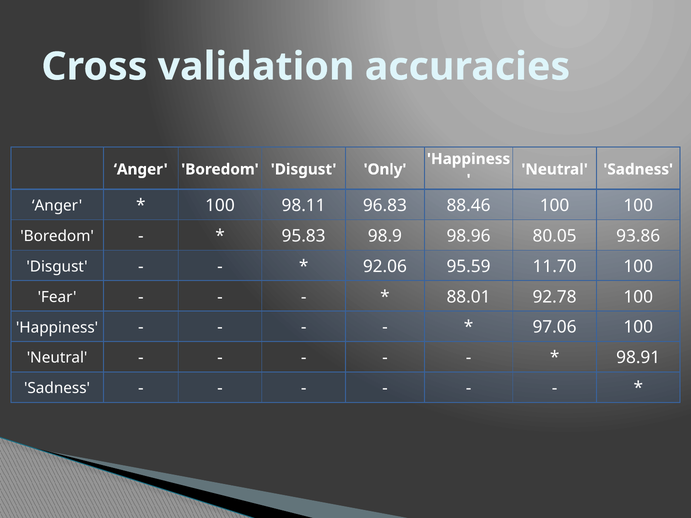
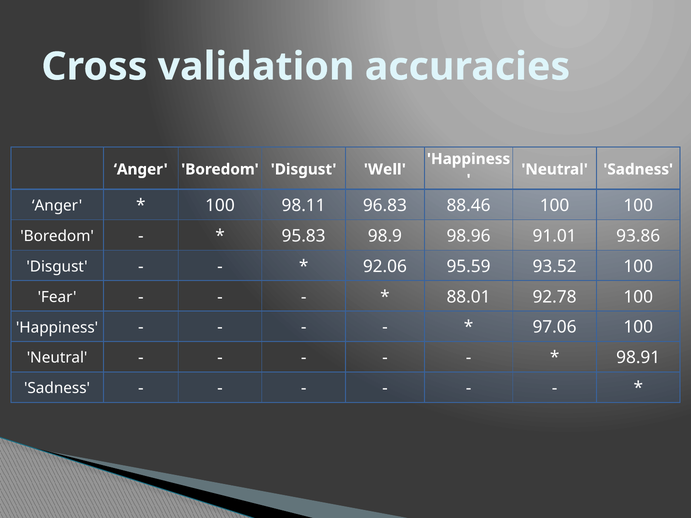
Only: Only -> Well
80.05: 80.05 -> 91.01
11.70: 11.70 -> 93.52
